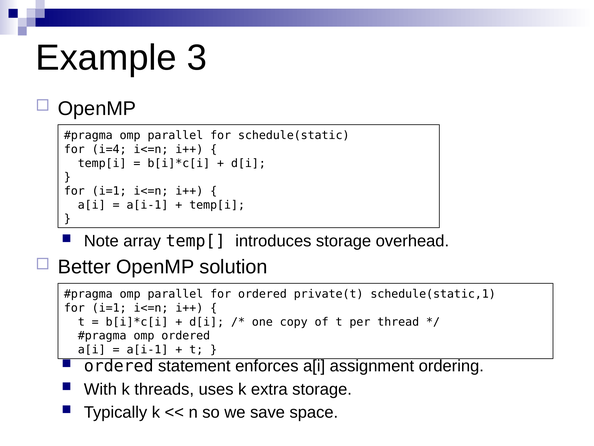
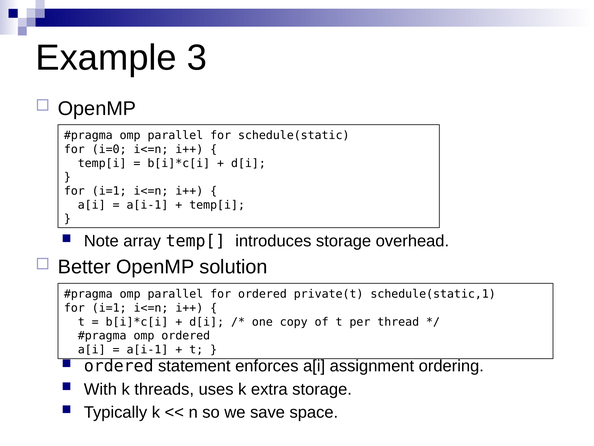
i=4: i=4 -> i=0
